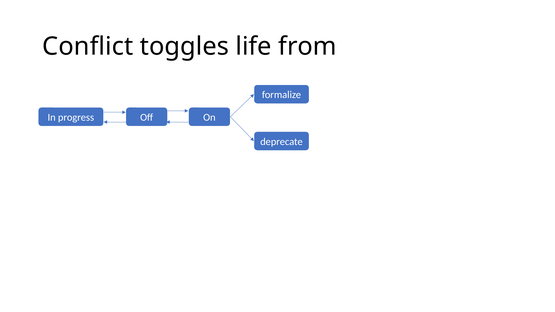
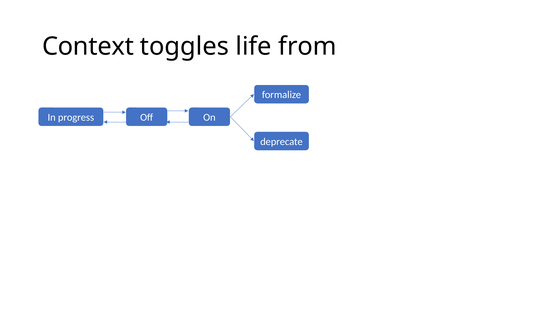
Conflict: Conflict -> Context
